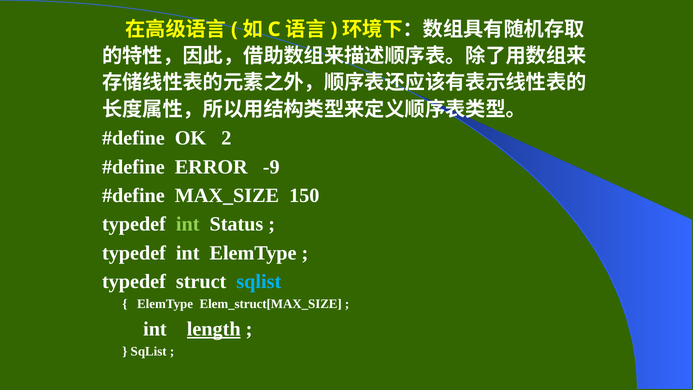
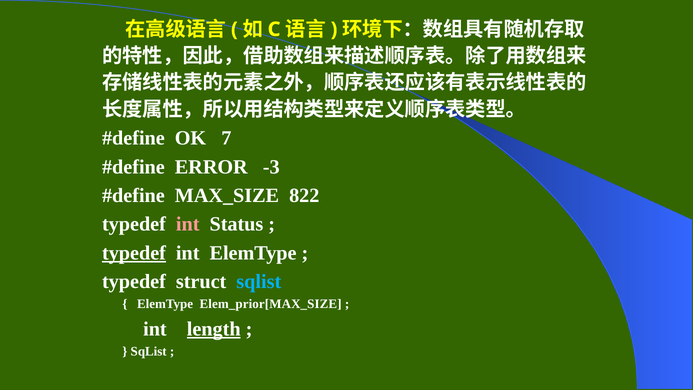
2: 2 -> 7
-9: -9 -> -3
150: 150 -> 822
int at (188, 224) colour: light green -> pink
typedef at (134, 253) underline: none -> present
Elem_struct[MAX_SIZE: Elem_struct[MAX_SIZE -> Elem_prior[MAX_SIZE
